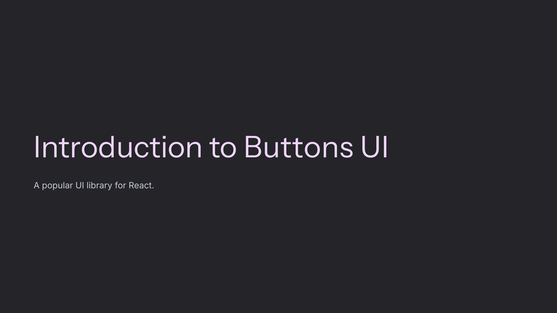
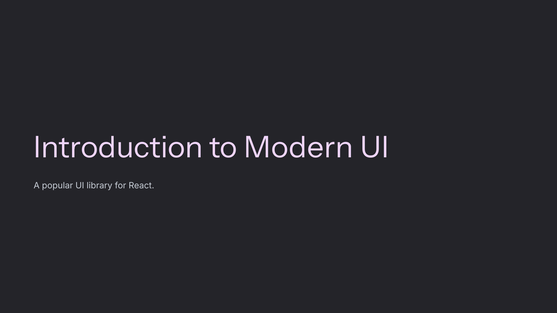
Buttons: Buttons -> Modern
